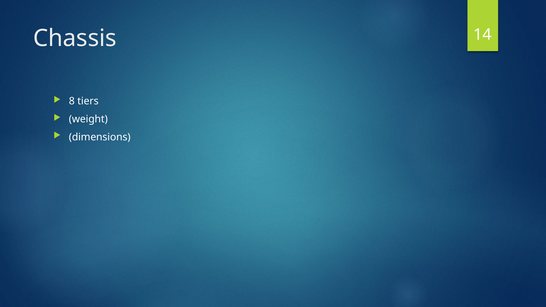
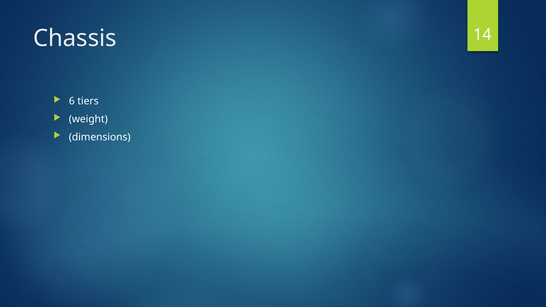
8: 8 -> 6
